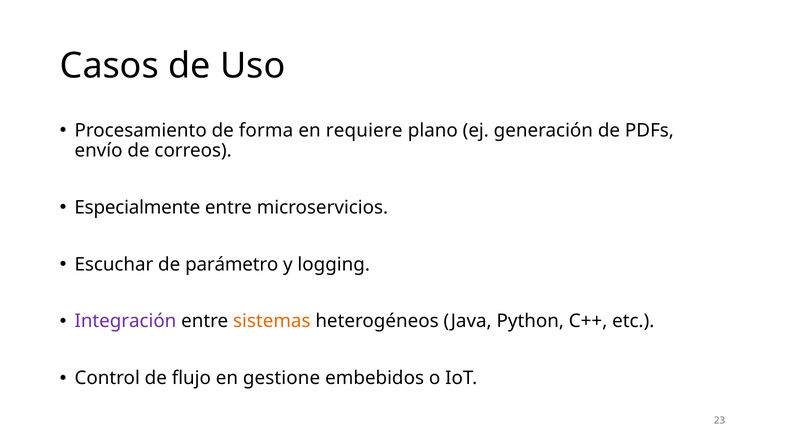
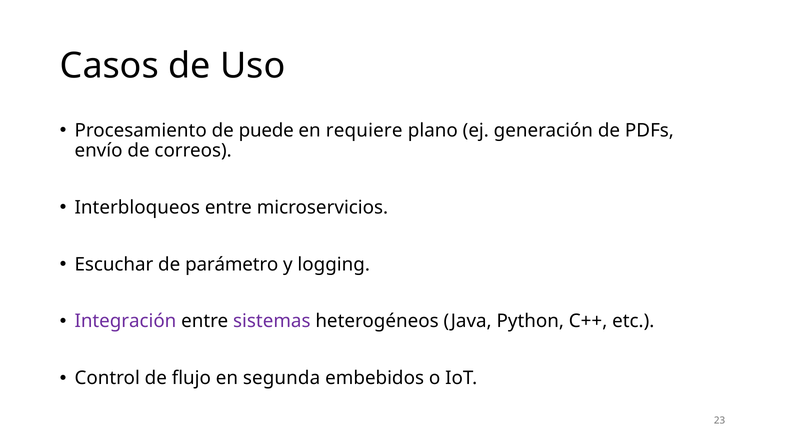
forma: forma -> puede
Especialmente: Especialmente -> Interbloqueos
sistemas colour: orange -> purple
gestione: gestione -> segunda
